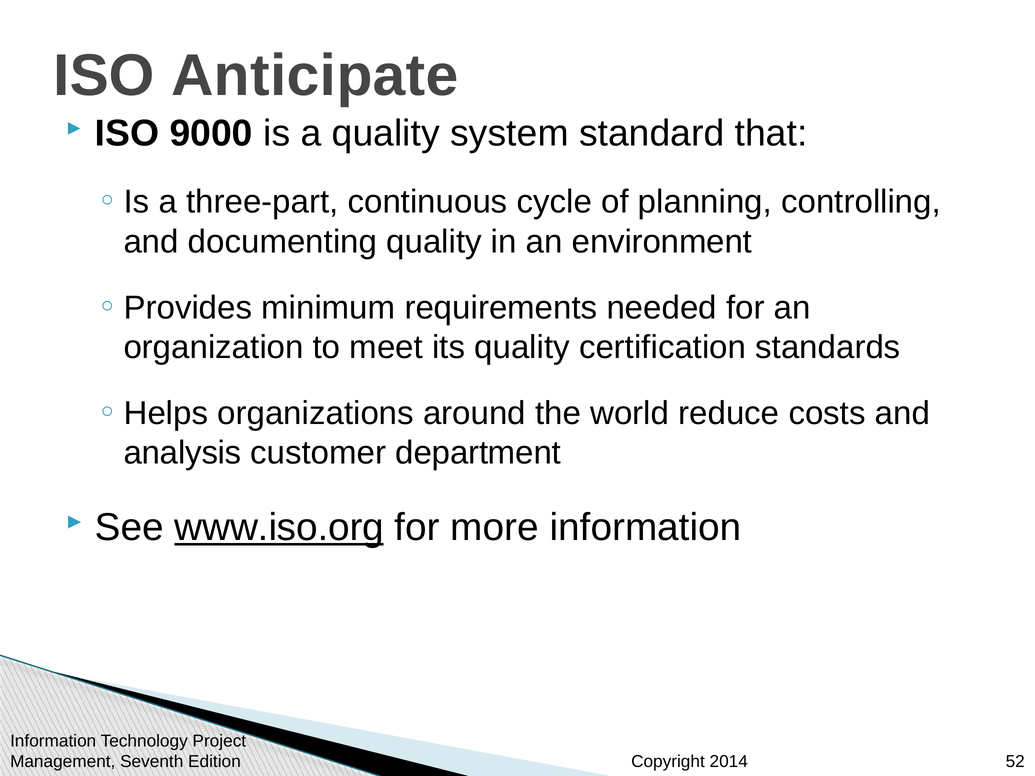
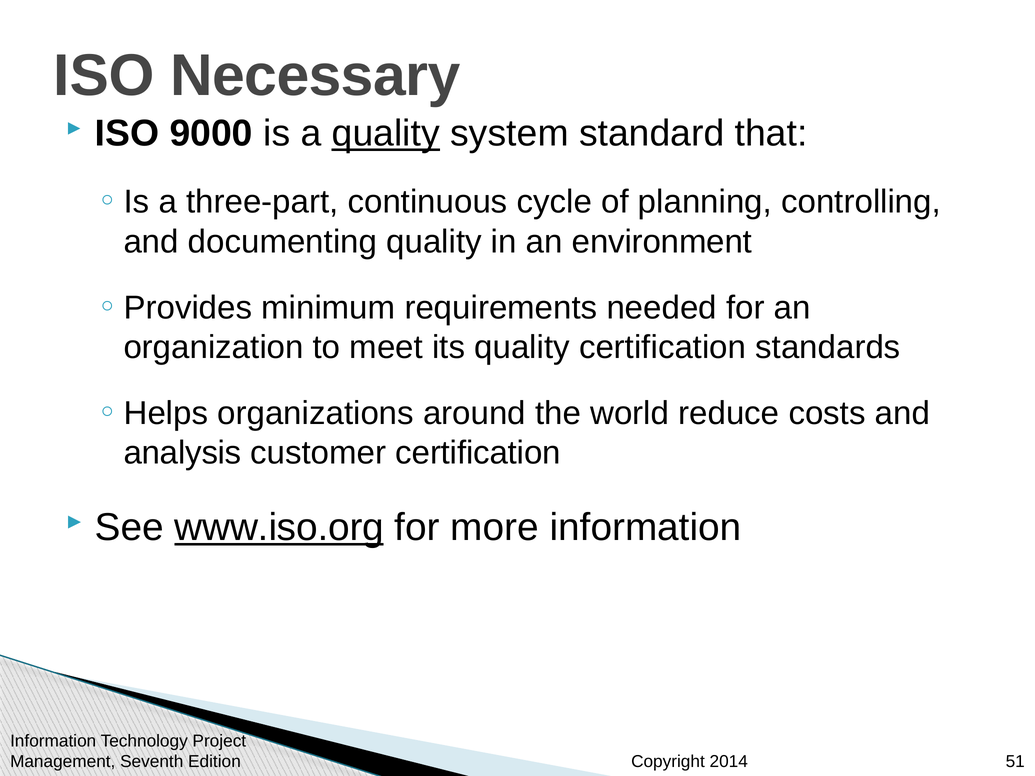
Anticipate: Anticipate -> Necessary
quality at (386, 134) underline: none -> present
customer department: department -> certification
52: 52 -> 51
